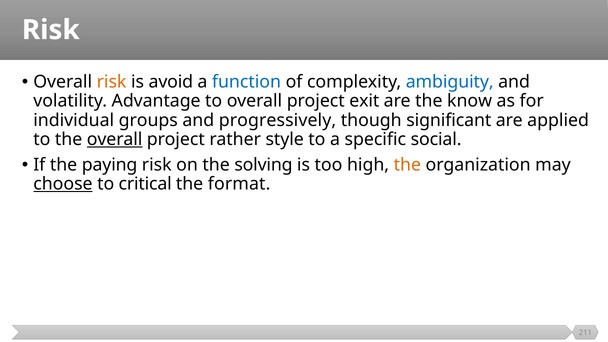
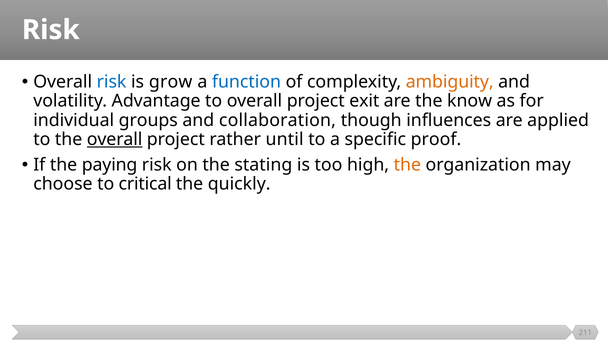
risk at (112, 82) colour: orange -> blue
avoid: avoid -> grow
ambiguity colour: blue -> orange
progressively: progressively -> collaboration
significant: significant -> influences
style: style -> until
social: social -> proof
solving: solving -> stating
choose underline: present -> none
format: format -> quickly
